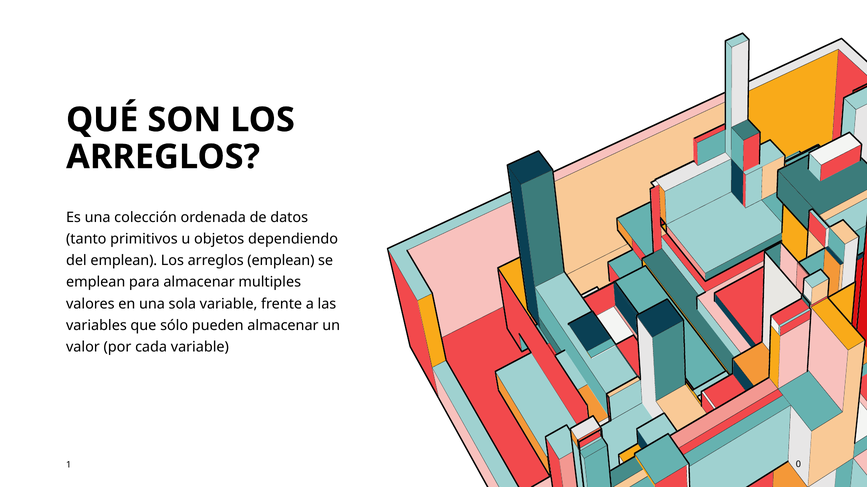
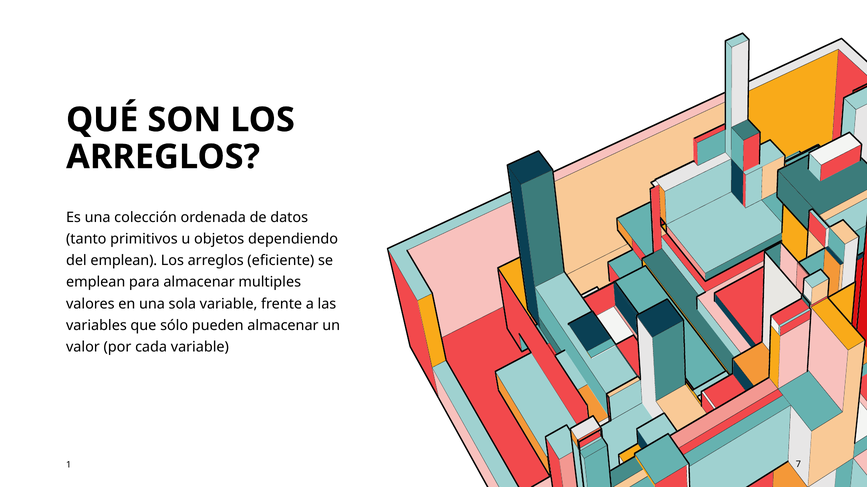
arreglos emplean: emplean -> eficiente
0: 0 -> 7
